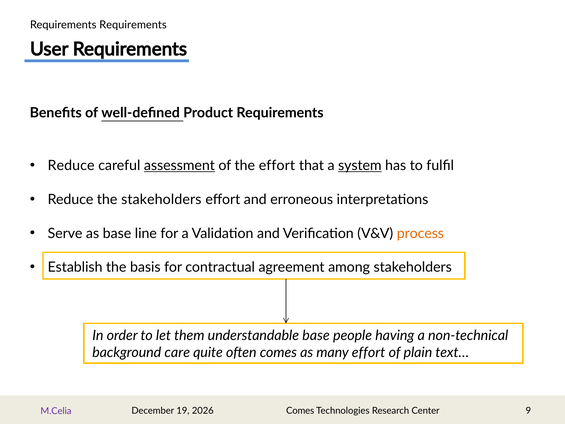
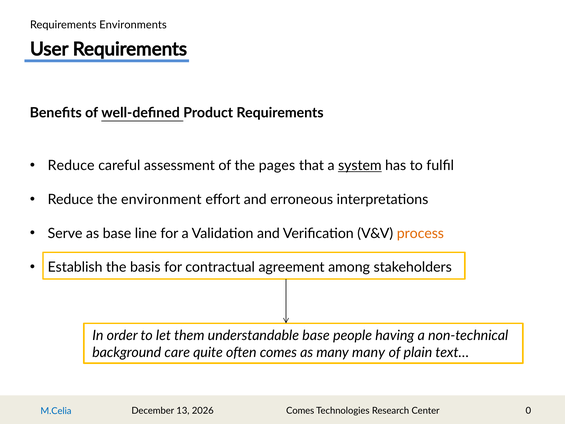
Requirements Requirements: Requirements -> Environments
assessment underline: present -> none
the effort: effort -> pages
the stakeholders: stakeholders -> environment
many effort: effort -> many
19: 19 -> 13
9: 9 -> 0
M.Celia colour: purple -> blue
